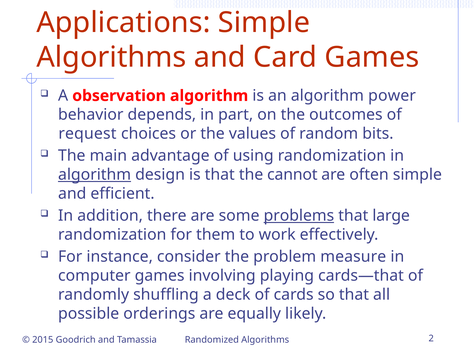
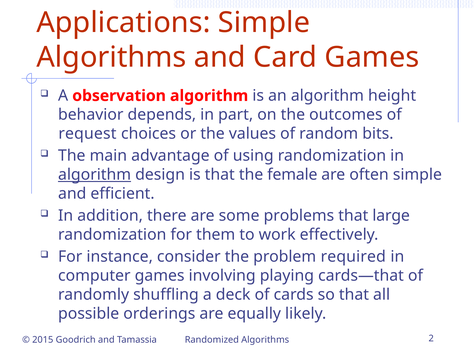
power: power -> height
cannot: cannot -> female
problems underline: present -> none
measure: measure -> required
